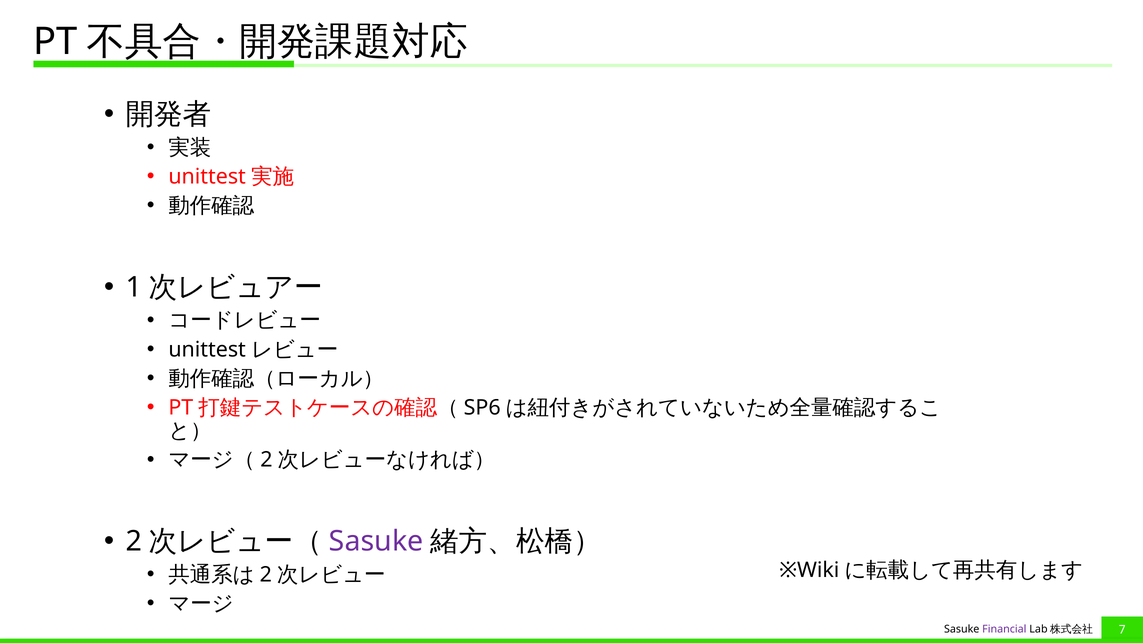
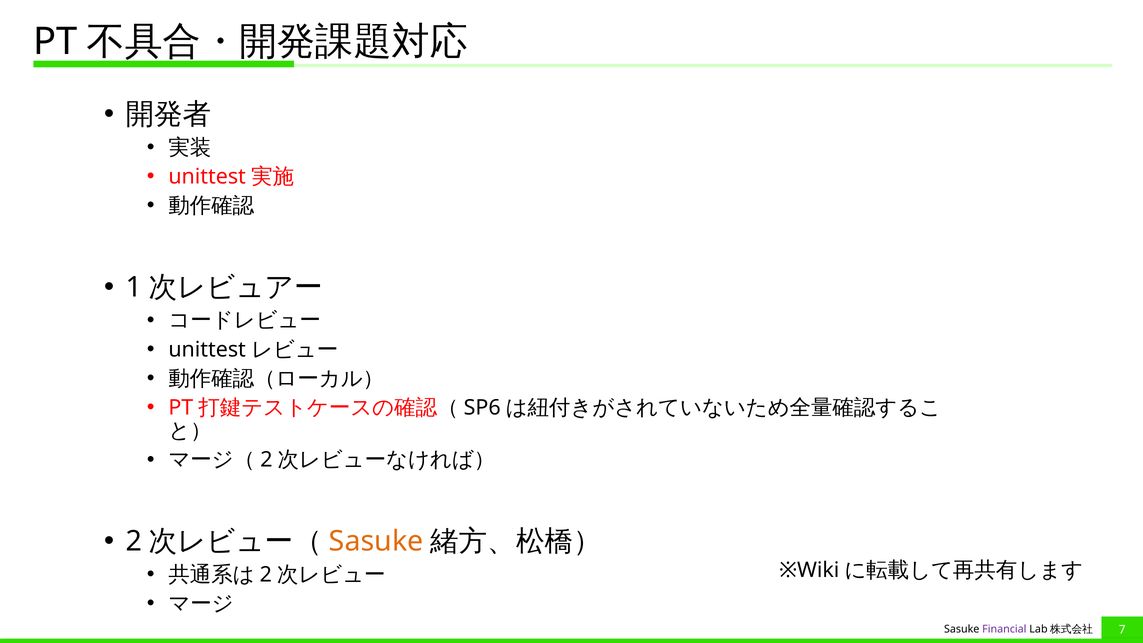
Sasuke at (376, 541) colour: purple -> orange
